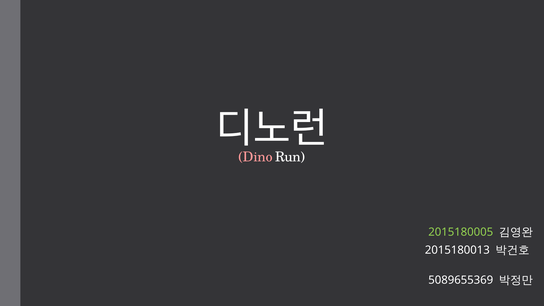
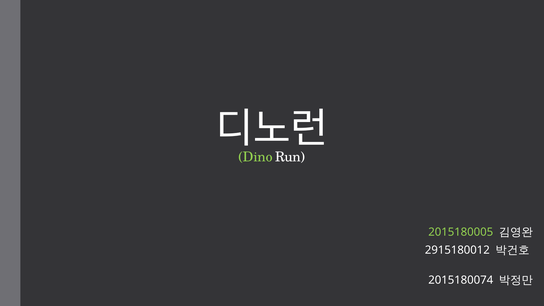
Dino colour: pink -> light green
2015180013: 2015180013 -> 2915180012
5089655369: 5089655369 -> 2015180074
